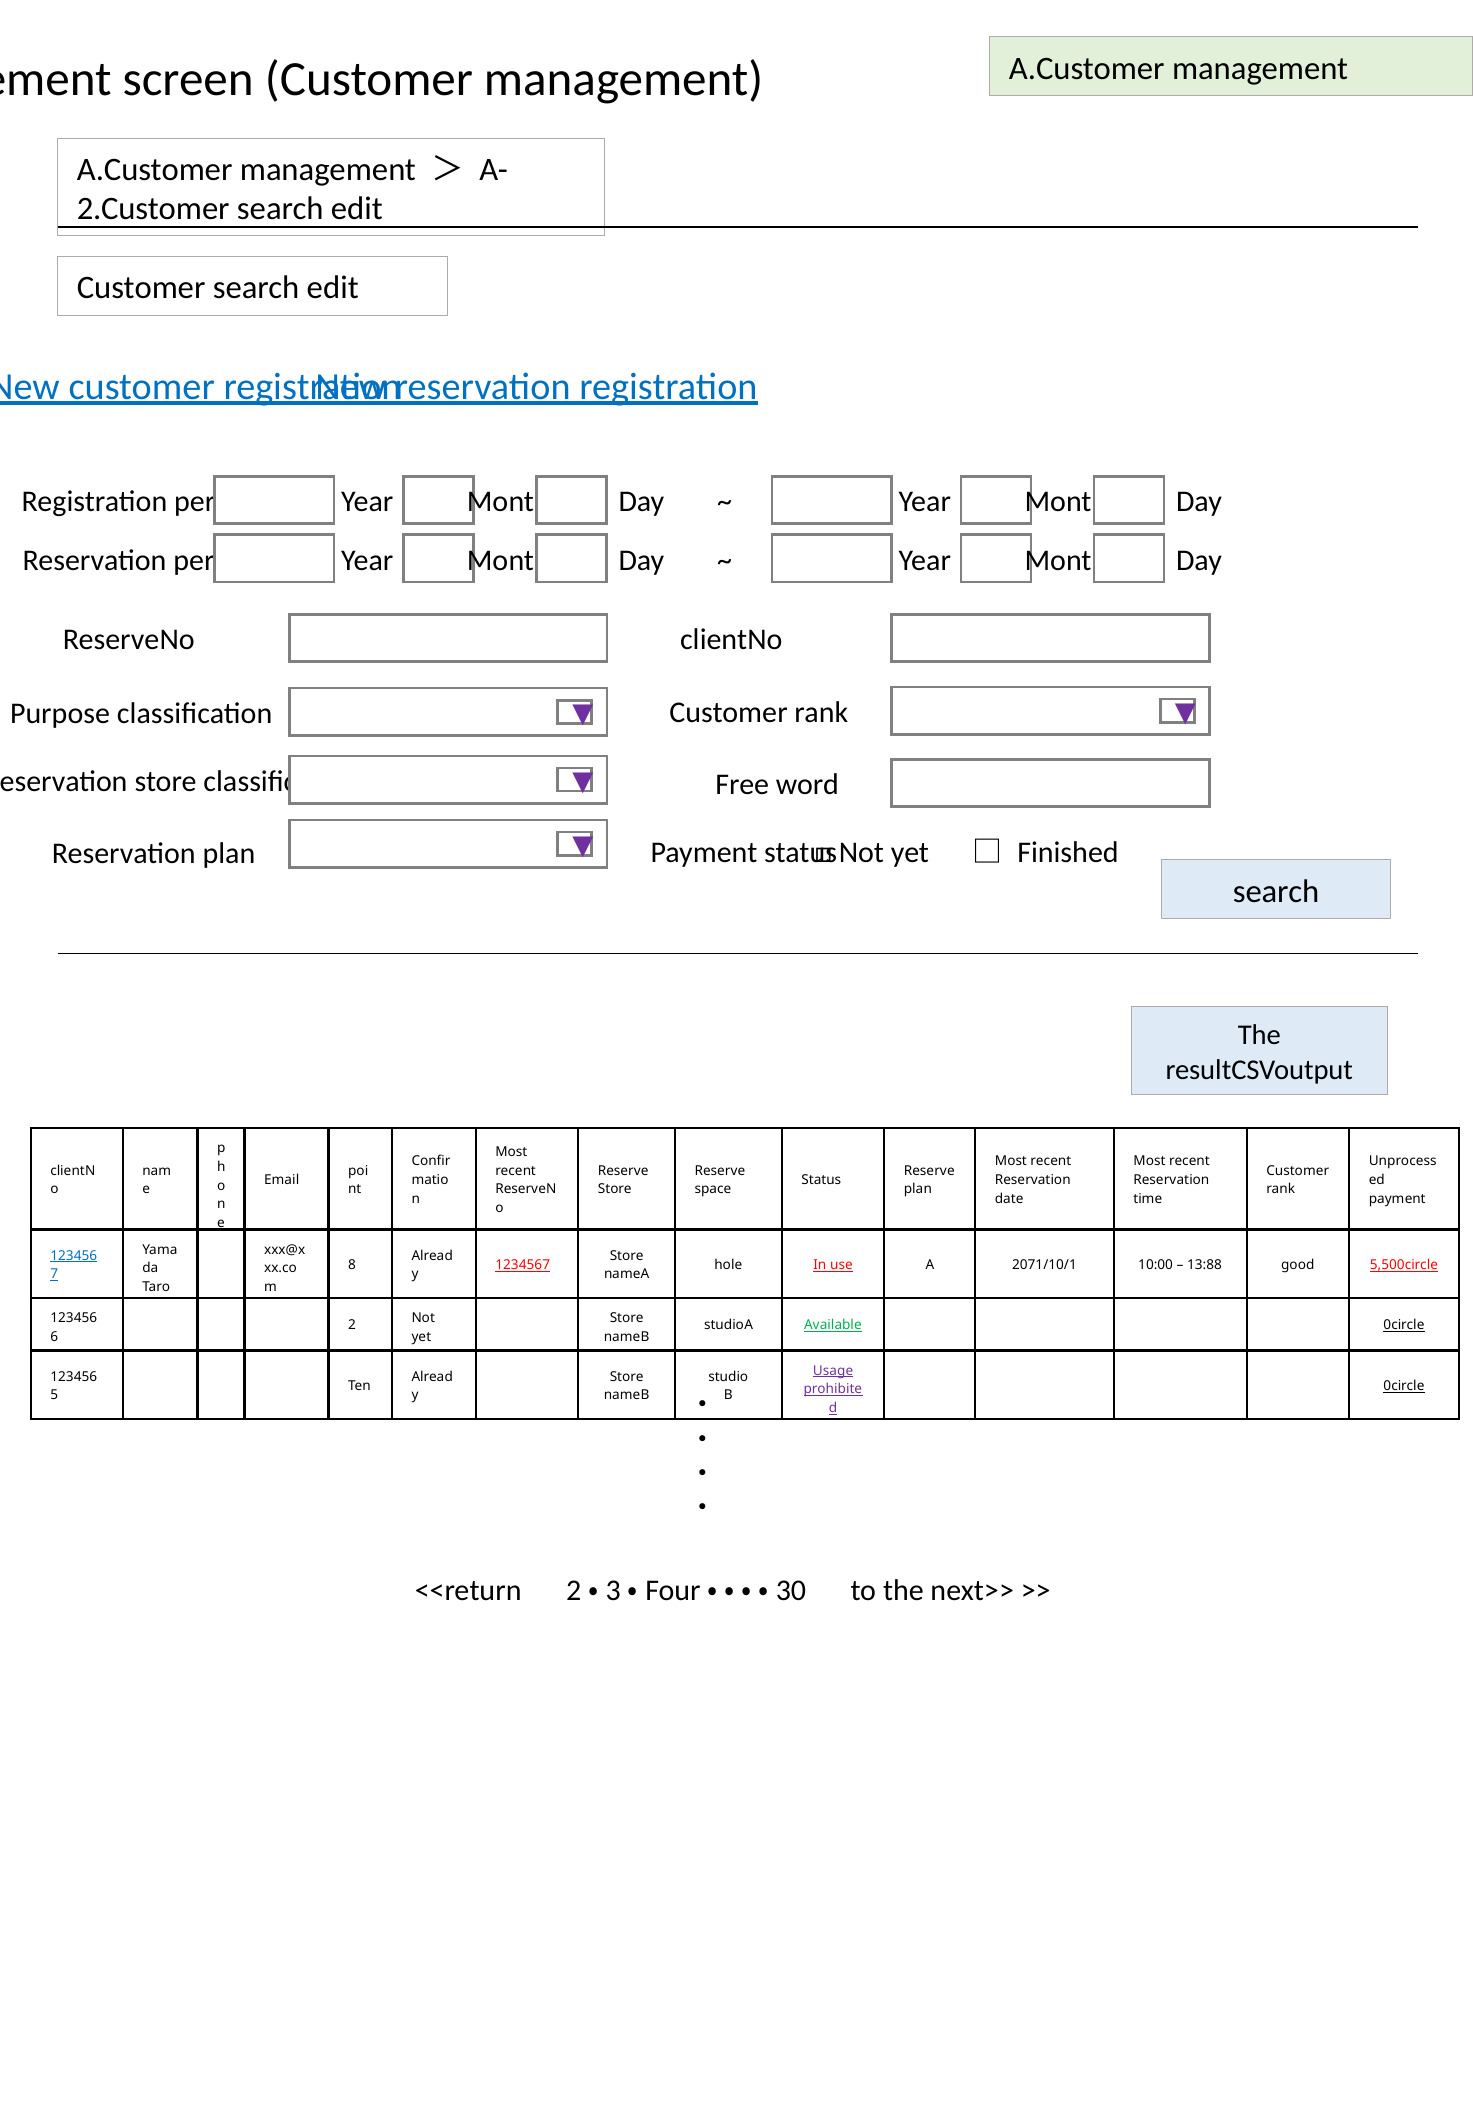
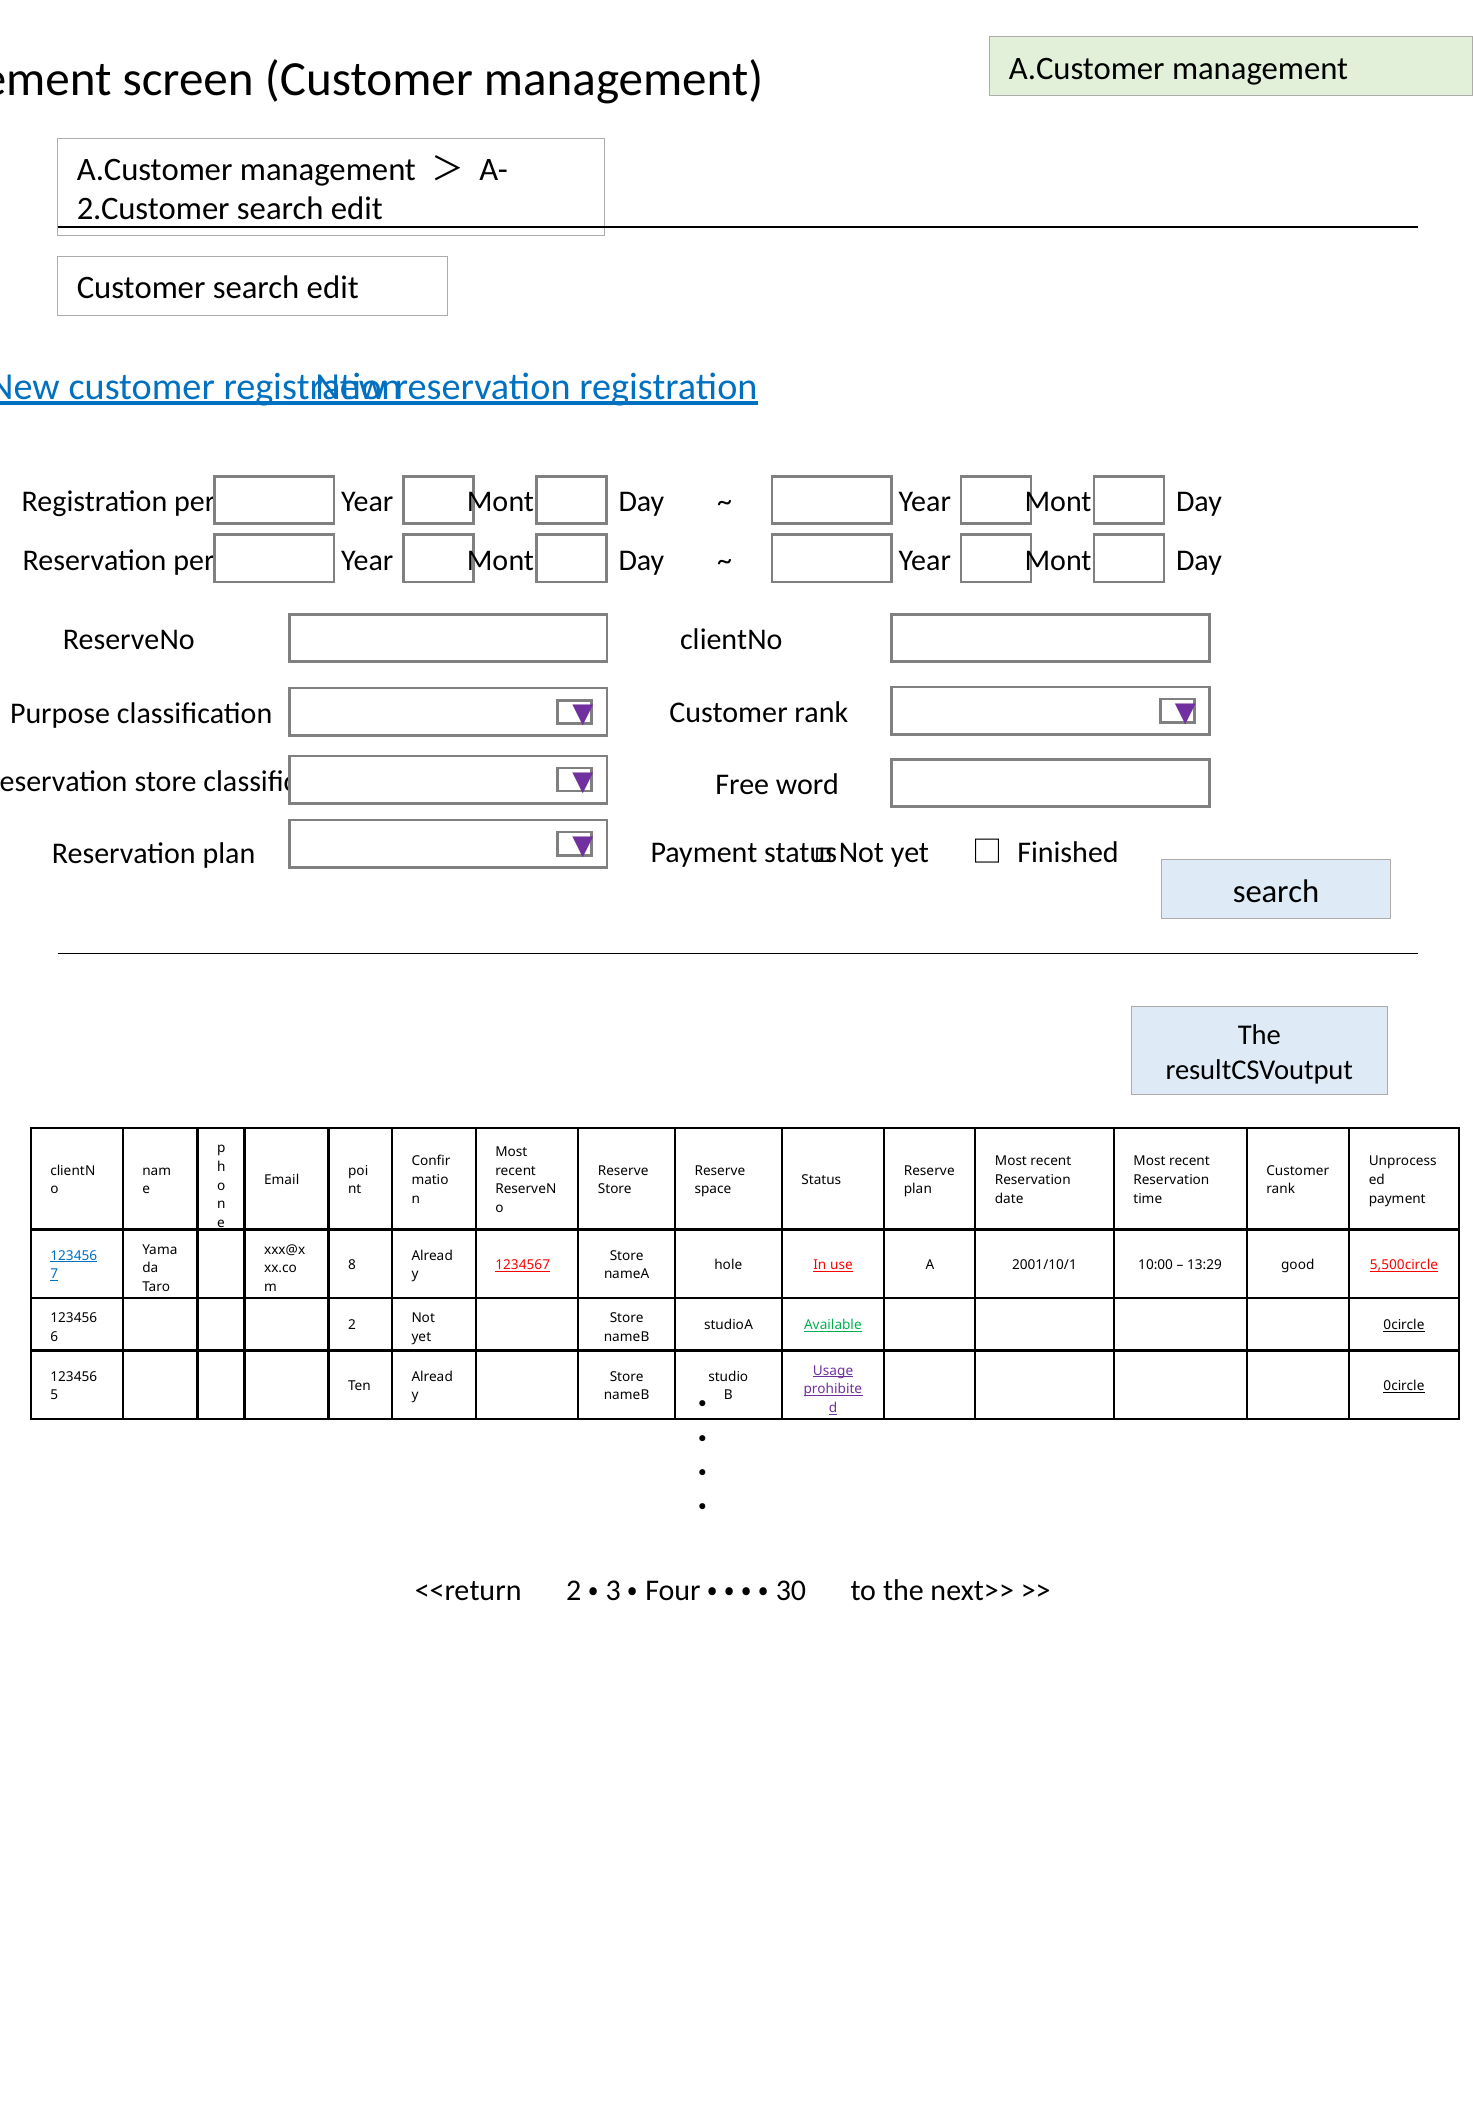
2071/10/1: 2071/10/1 -> 2001/10/1
13:88: 13:88 -> 13:29
